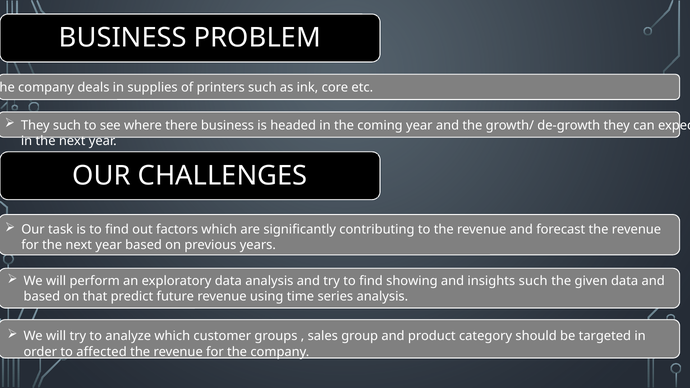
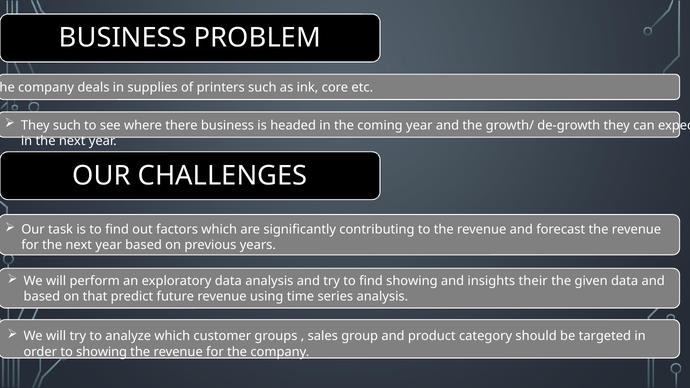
insights such: such -> their
to affected: affected -> showing
